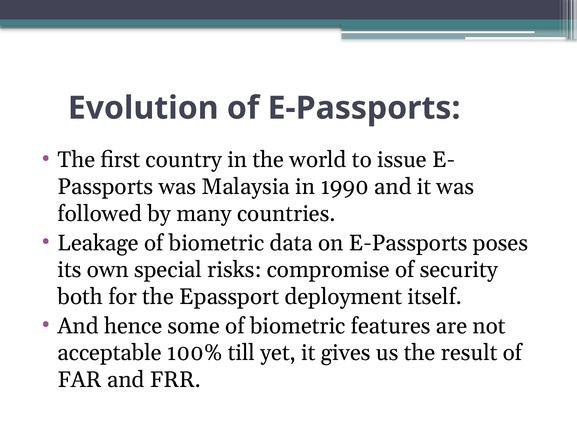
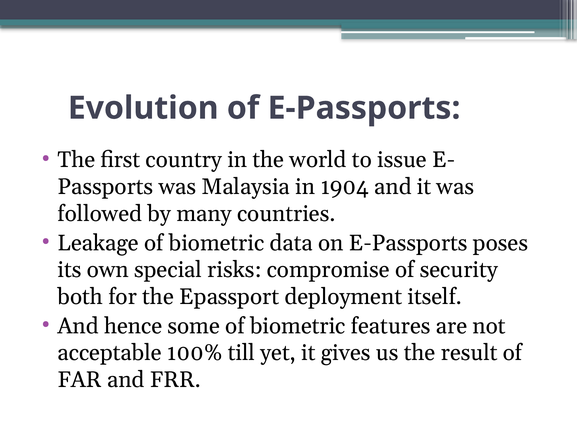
1990: 1990 -> 1904
